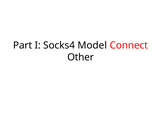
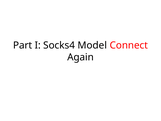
Other: Other -> Again
